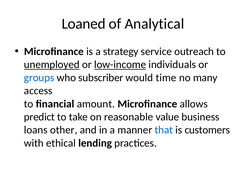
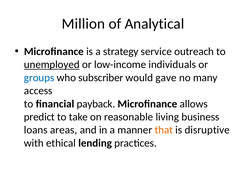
Loaned: Loaned -> Million
low-income underline: present -> none
time: time -> gave
amount: amount -> payback
value: value -> living
other: other -> areas
that colour: blue -> orange
customers: customers -> disruptive
